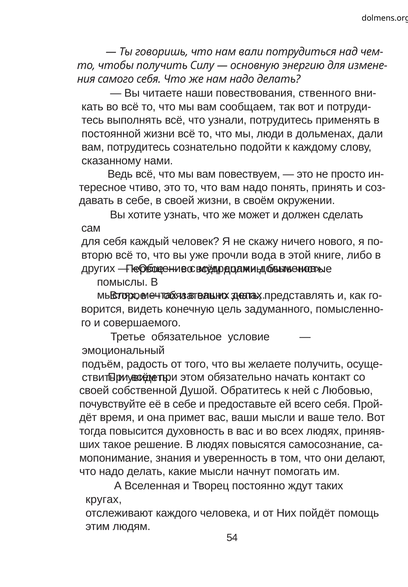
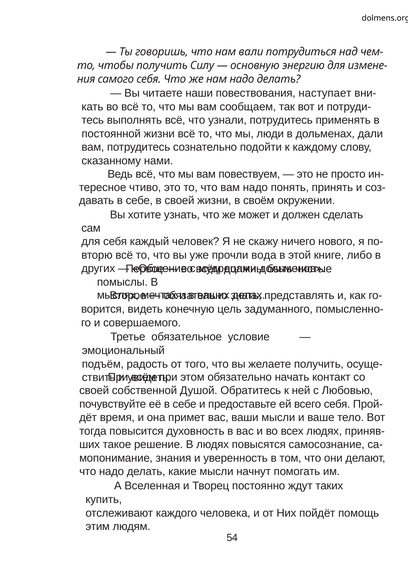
ственного: ственного -> наступает
кругах: кругах -> купить
